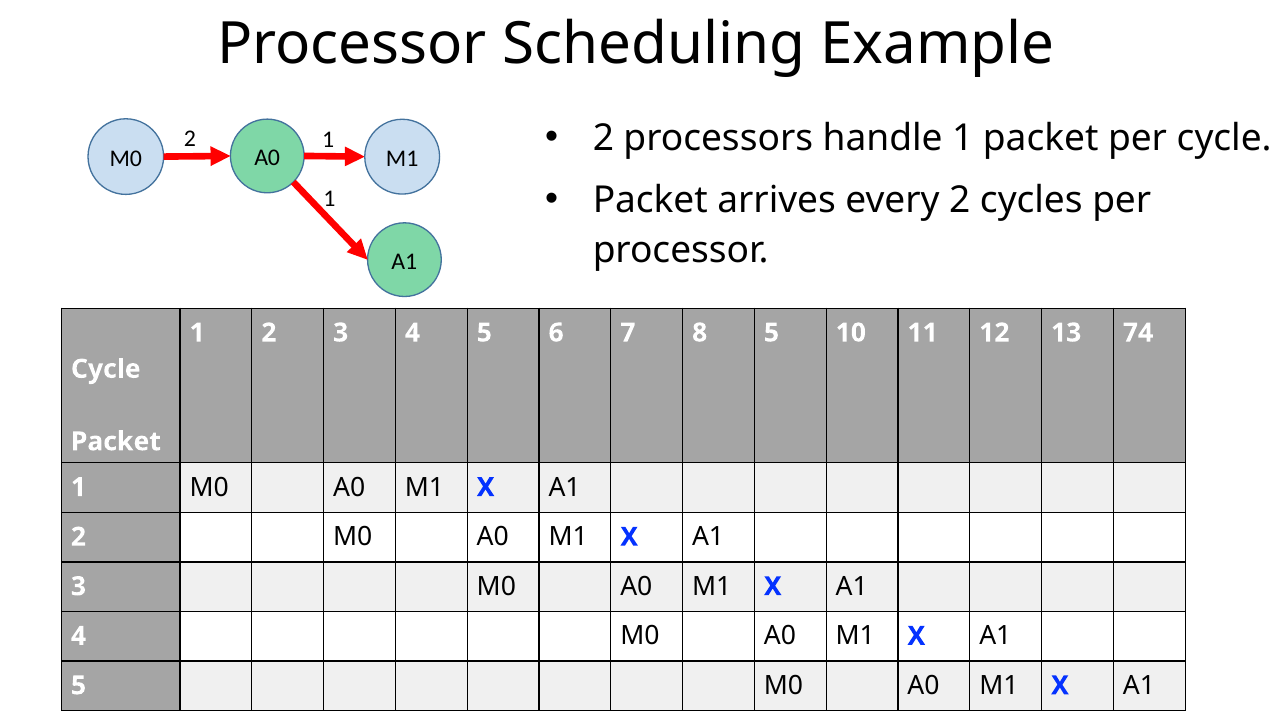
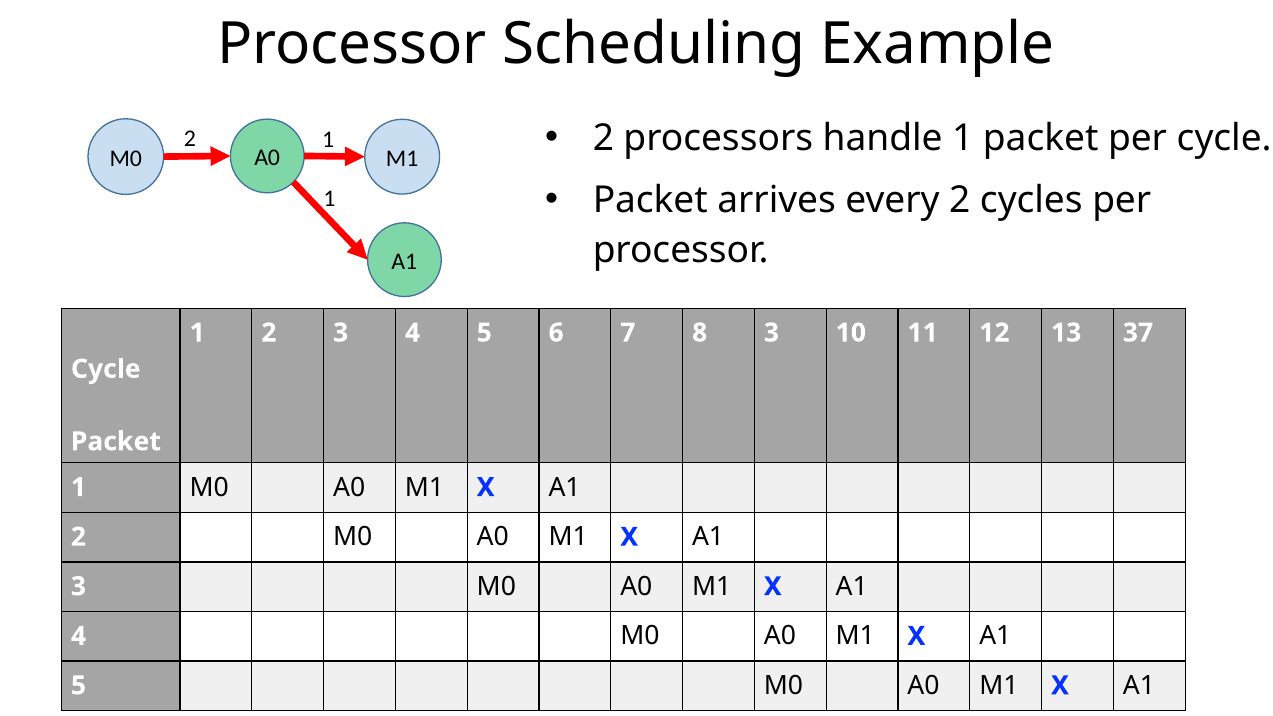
8 5: 5 -> 3
74: 74 -> 37
